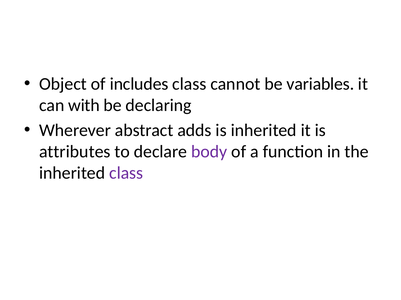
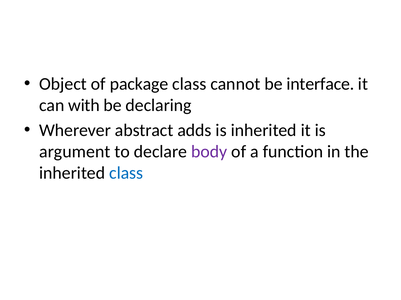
includes: includes -> package
variables: variables -> interface
attributes: attributes -> argument
class at (126, 173) colour: purple -> blue
